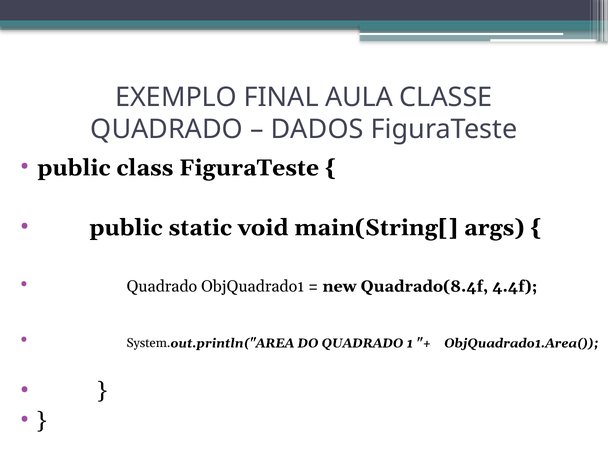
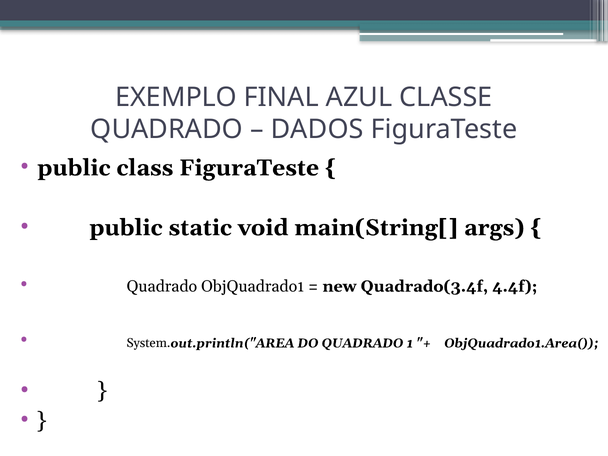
AULA: AULA -> AZUL
Quadrado(8.4f: Quadrado(8.4f -> Quadrado(3.4f
